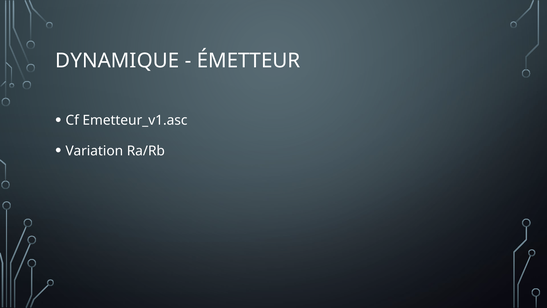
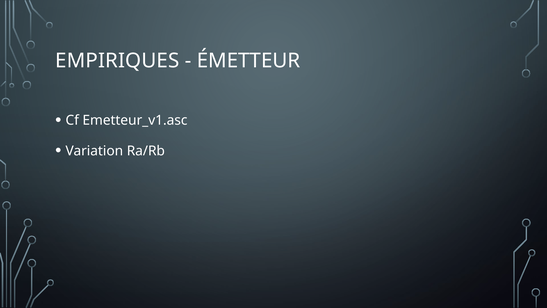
DYNAMIQUE: DYNAMIQUE -> EMPIRIQUES
